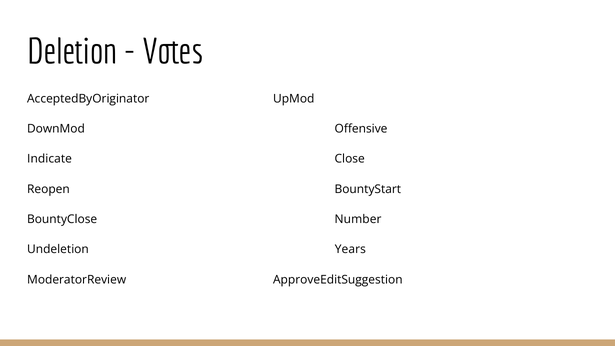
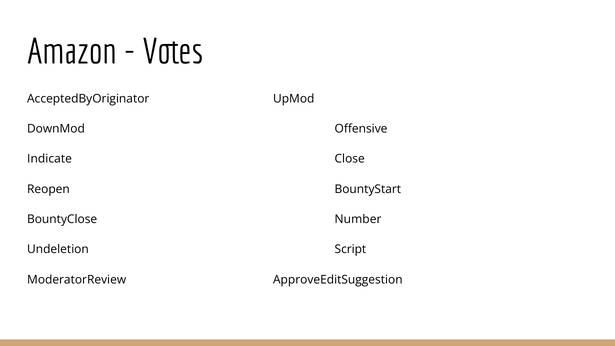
Deletion: Deletion -> Amazon
Years: Years -> Script
